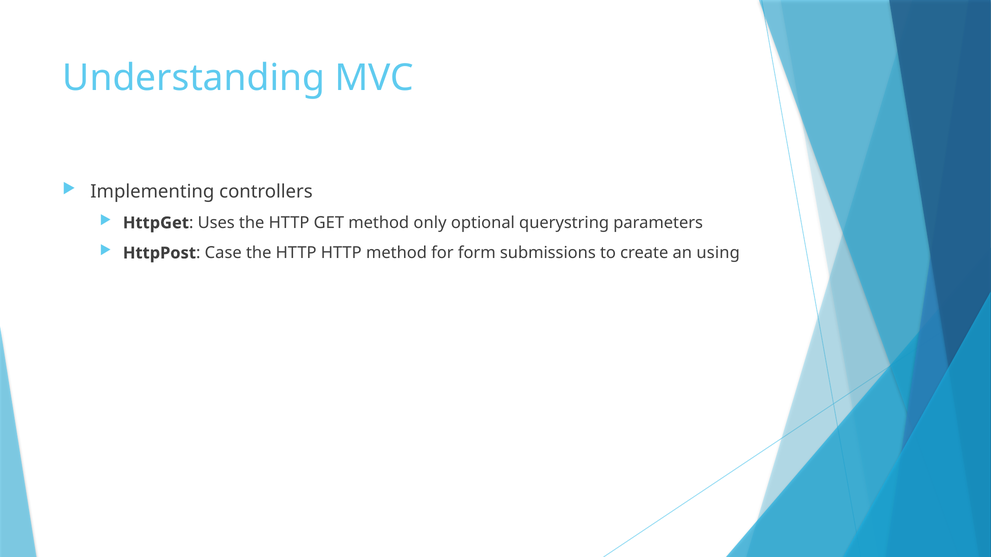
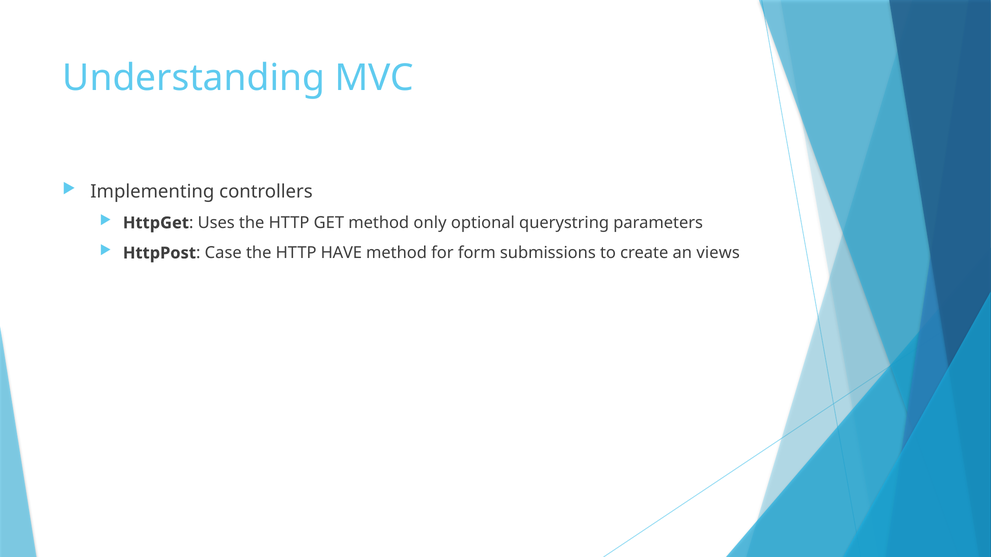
HTTP HTTP: HTTP -> HAVE
using: using -> views
